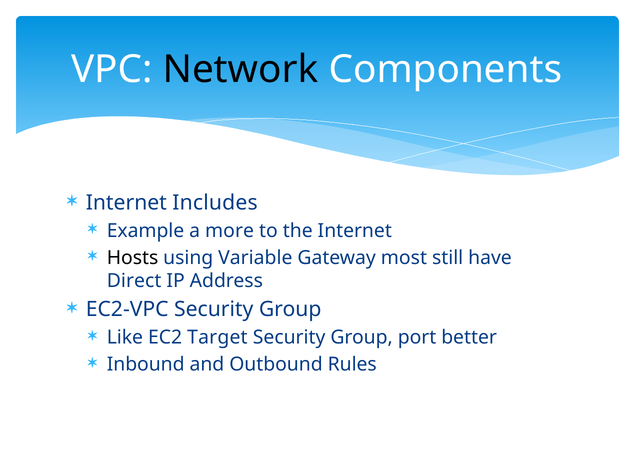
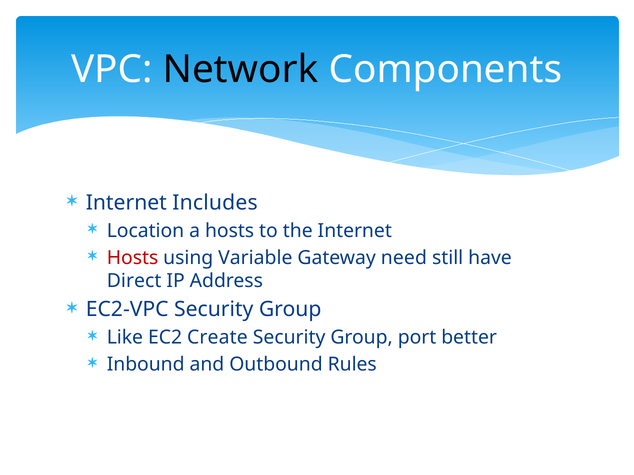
Example: Example -> Location
a more: more -> hosts
Hosts at (133, 258) colour: black -> red
most: most -> need
Target: Target -> Create
